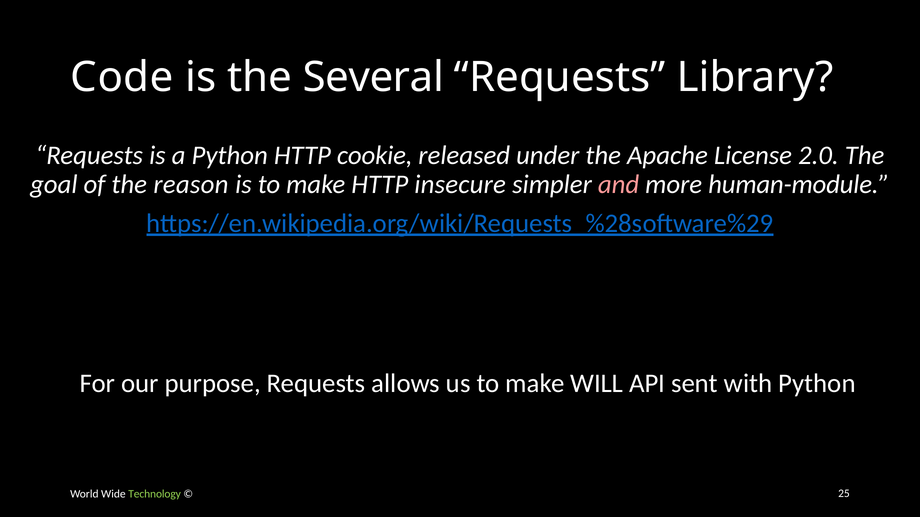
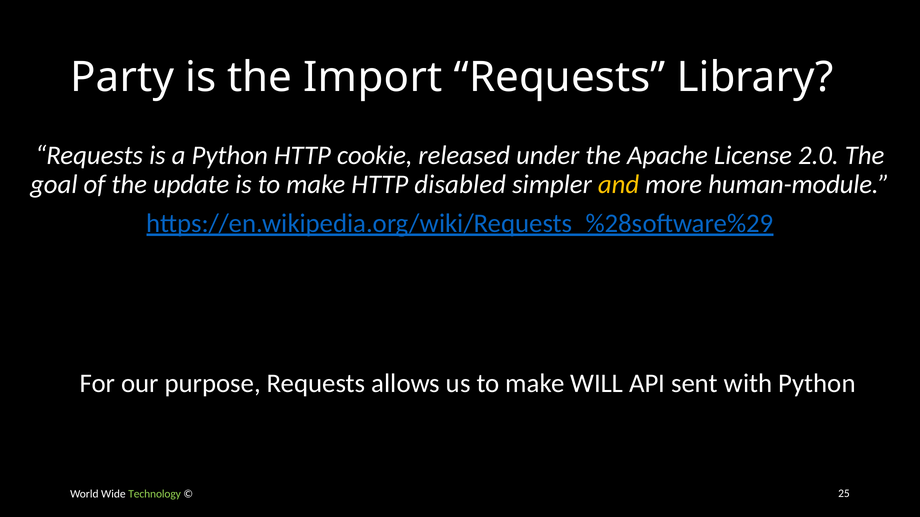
Code: Code -> Party
Several: Several -> Import
reason: reason -> update
insecure: insecure -> disabled
and colour: pink -> yellow
